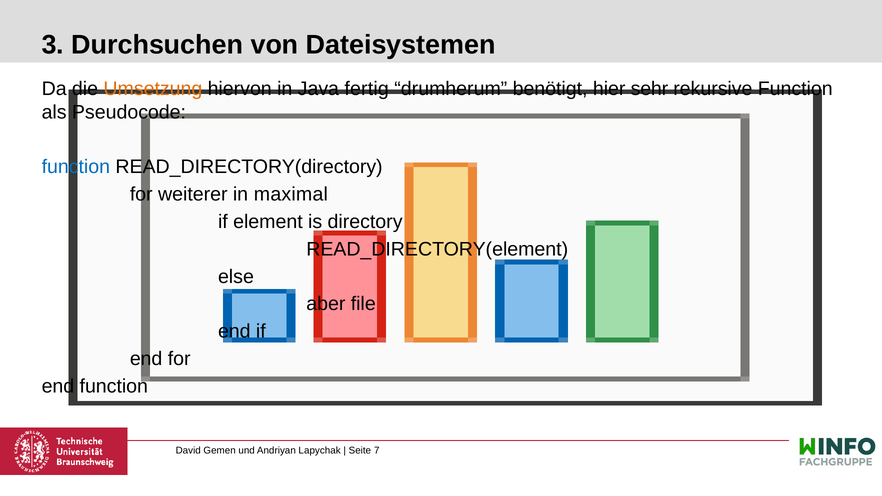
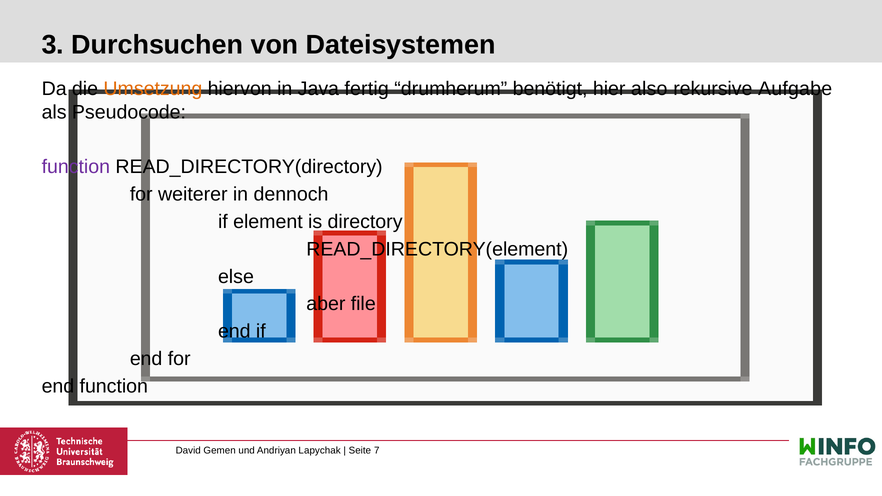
sehr: sehr -> also
rekursive Function: Function -> Aufgabe
function at (76, 167) colour: blue -> purple
maximal: maximal -> dennoch
